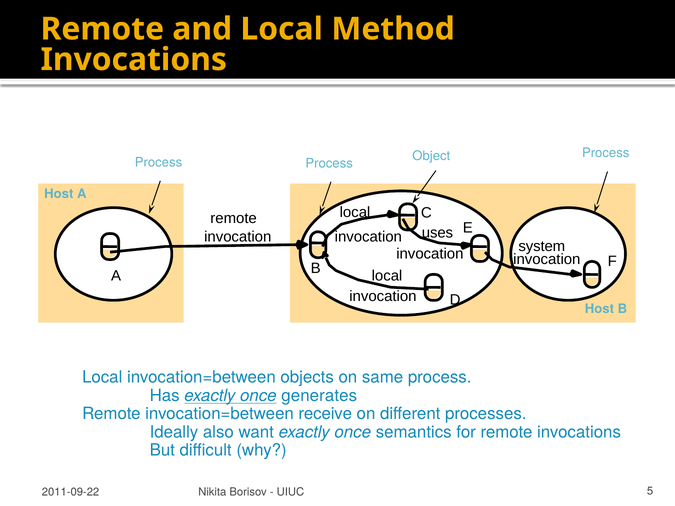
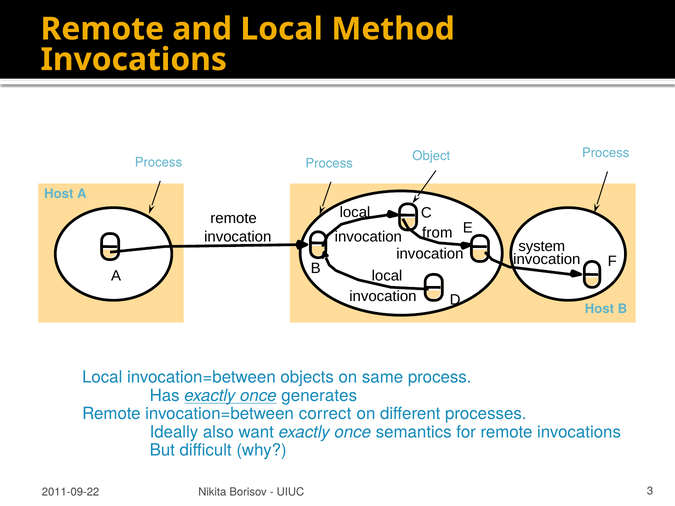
uses: uses -> from
receive: receive -> correct
5: 5 -> 3
